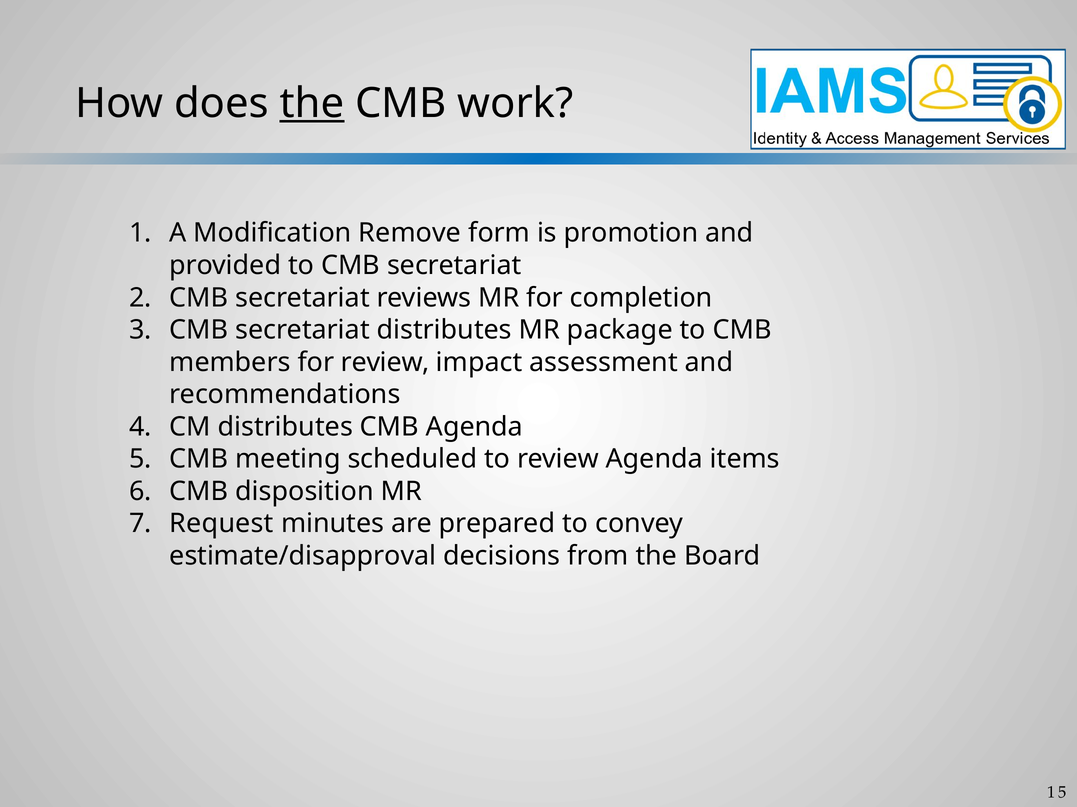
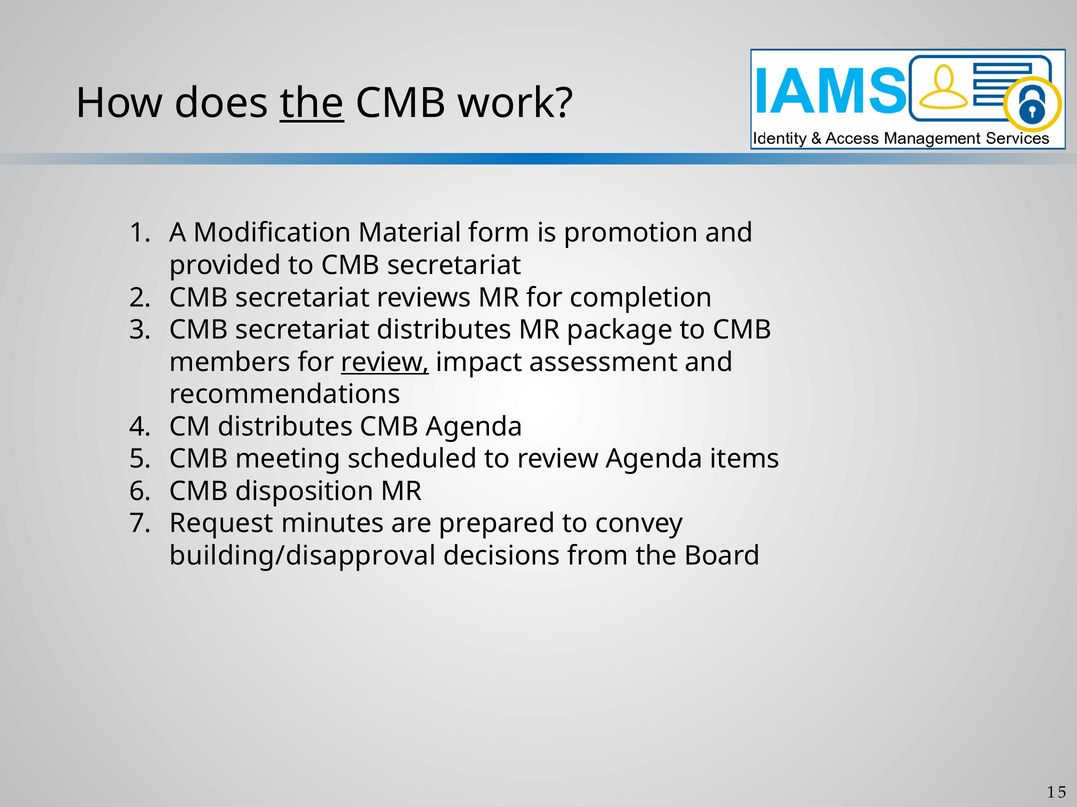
Remove: Remove -> Material
review at (385, 363) underline: none -> present
estimate/disapproval: estimate/disapproval -> building/disapproval
